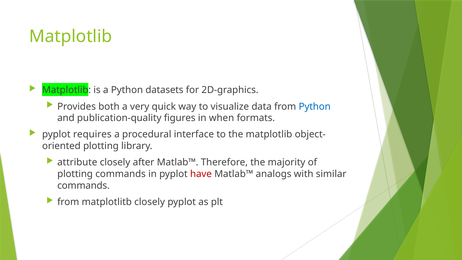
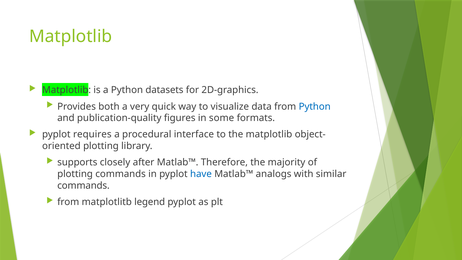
when: when -> some
attribute: attribute -> supports
have colour: red -> blue
matplotlitb closely: closely -> legend
